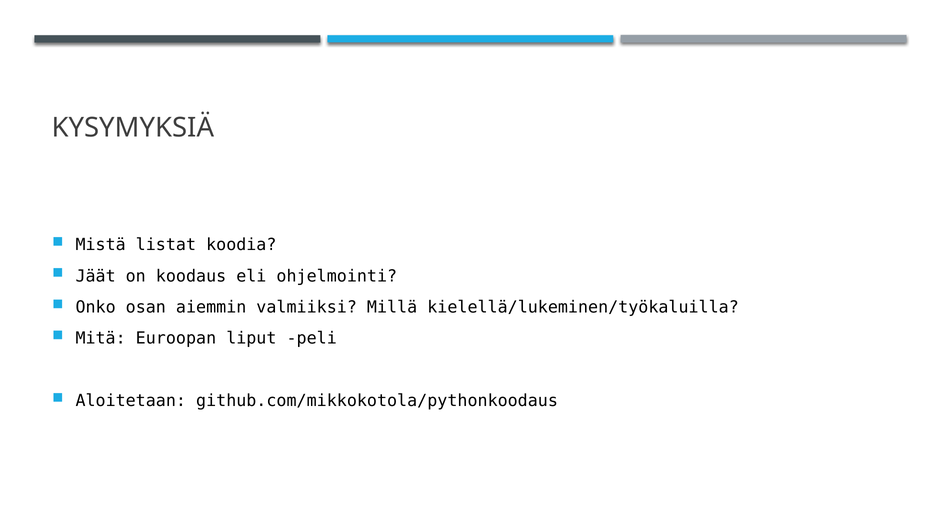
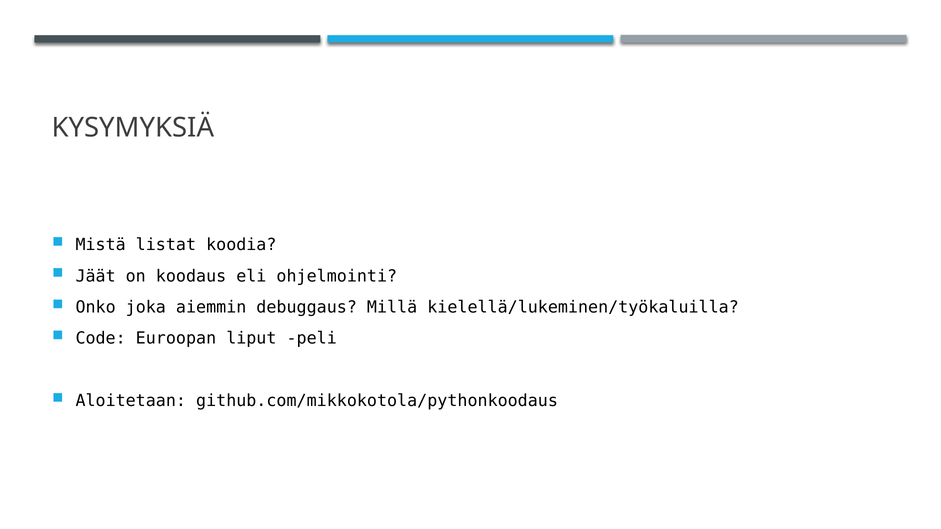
osan: osan -> joka
valmiiksi: valmiiksi -> debuggaus
Mitä: Mitä -> Code
